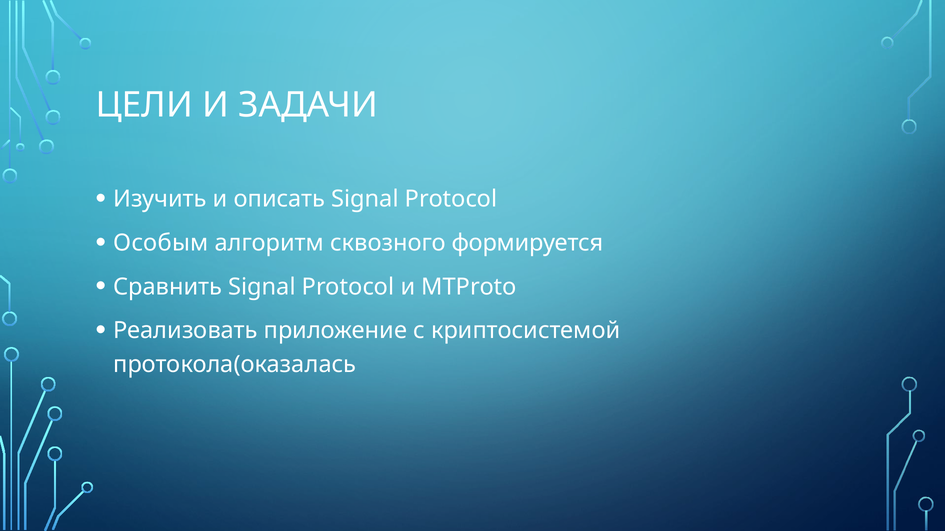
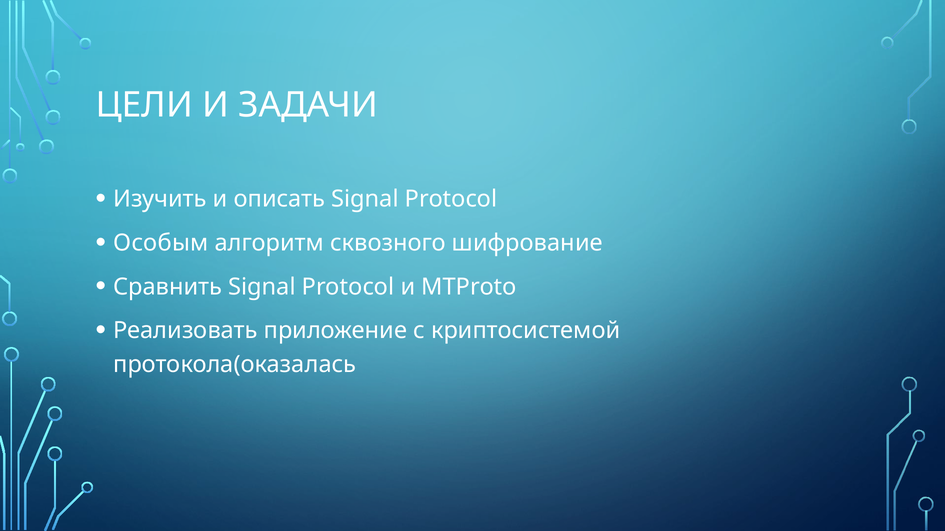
формируется: формируется -> шифрование
